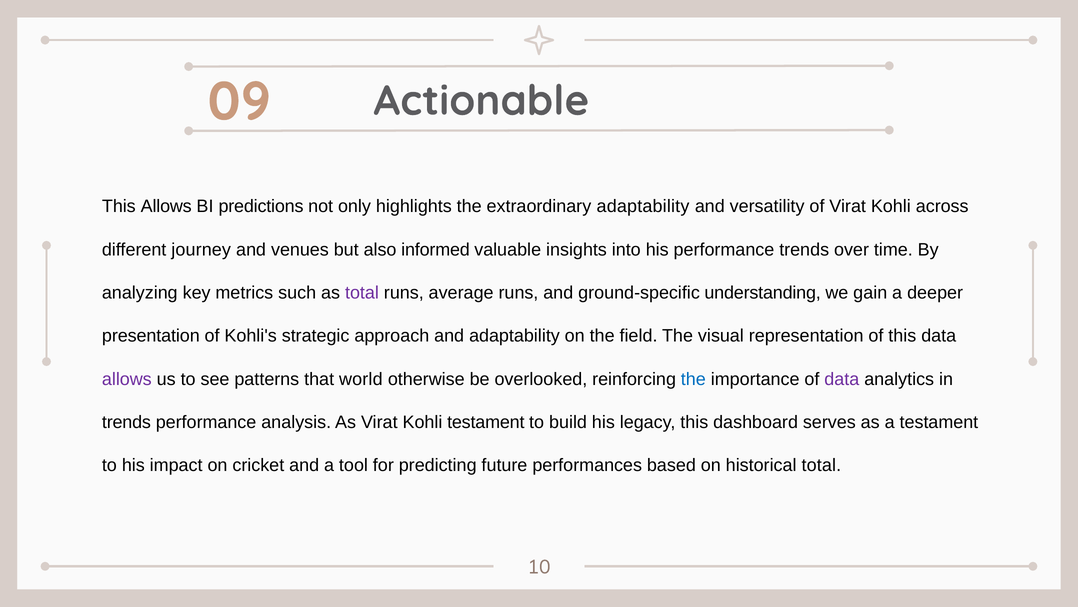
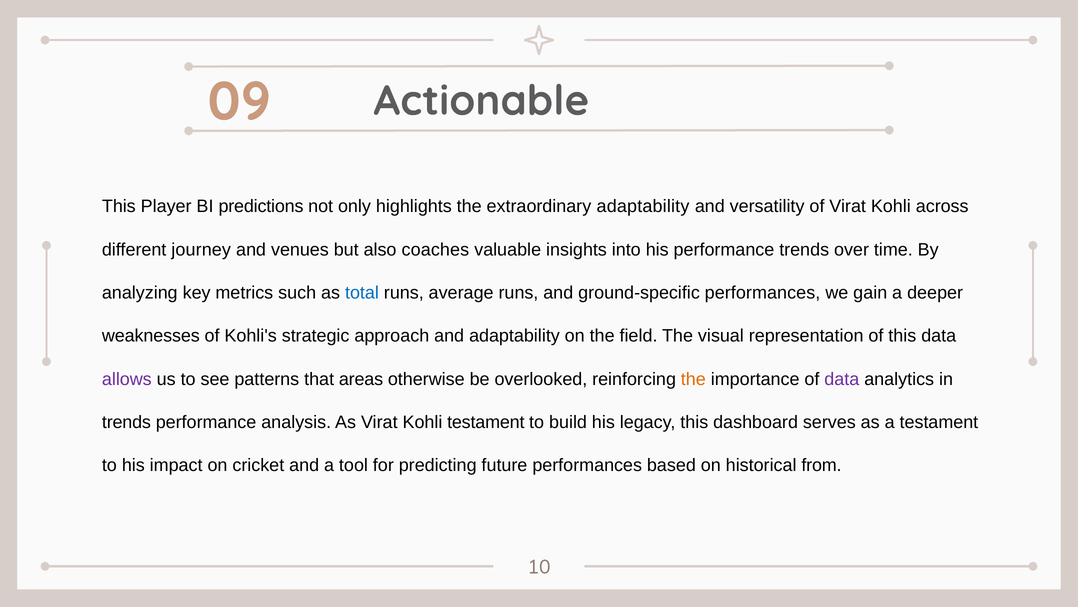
This Allows: Allows -> Player
informed: informed -> coaches
total at (362, 293) colour: purple -> blue
ground-specific understanding: understanding -> performances
presentation: presentation -> weaknesses
world: world -> areas
the at (693, 379) colour: blue -> orange
historical total: total -> from
